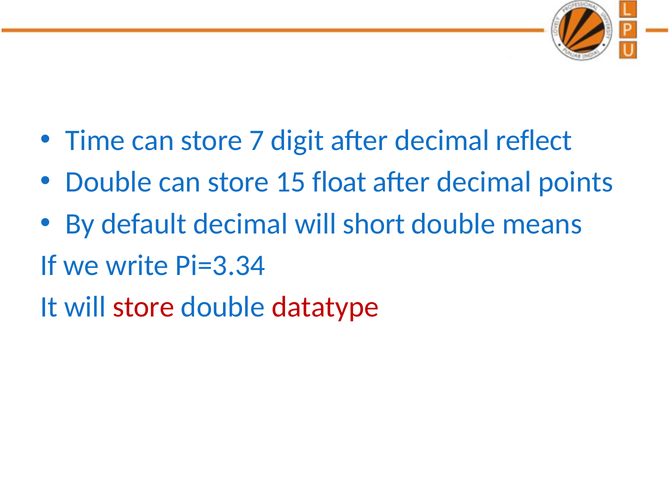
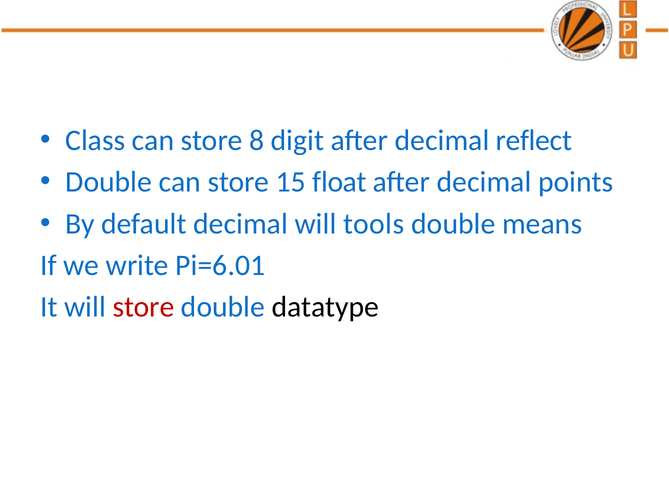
Time: Time -> Class
7: 7 -> 8
short: short -> tools
Pi=3.34: Pi=3.34 -> Pi=6.01
datatype colour: red -> black
